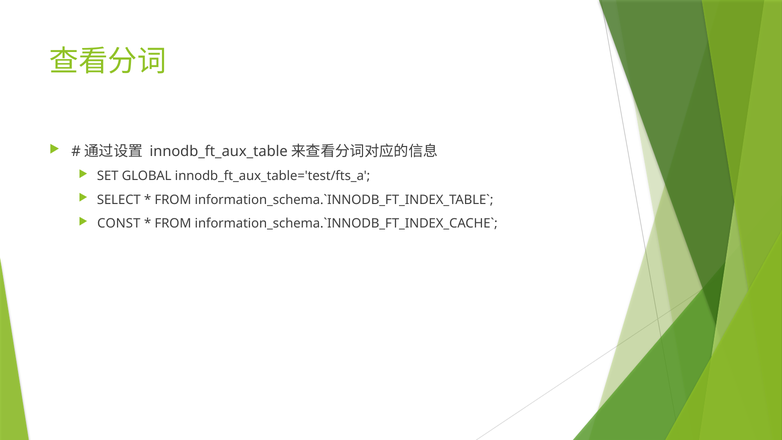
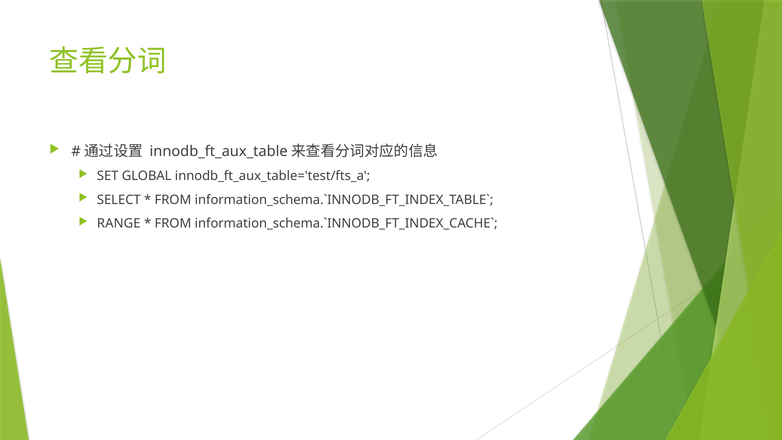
CONST: CONST -> RANGE
